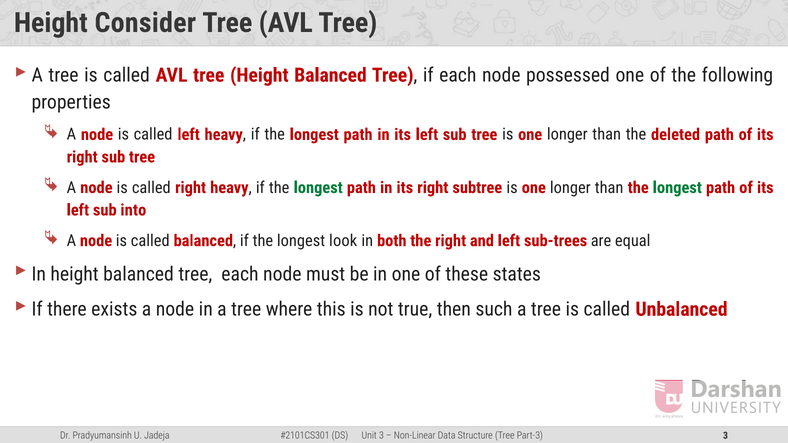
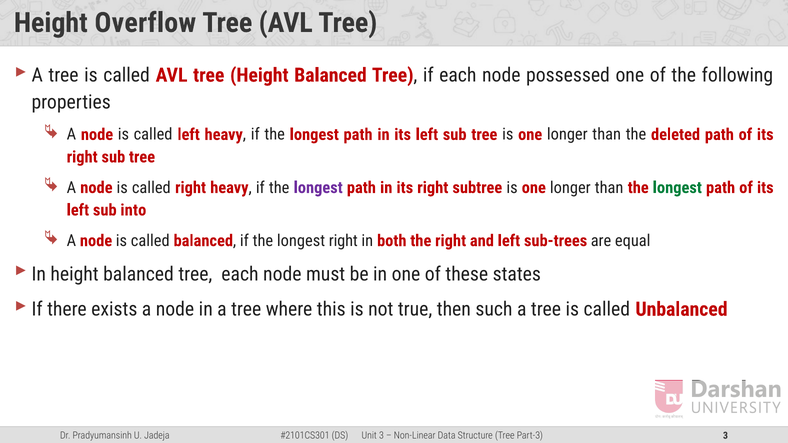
Consider: Consider -> Overflow
longest at (318, 188) colour: green -> purple
longest look: look -> right
